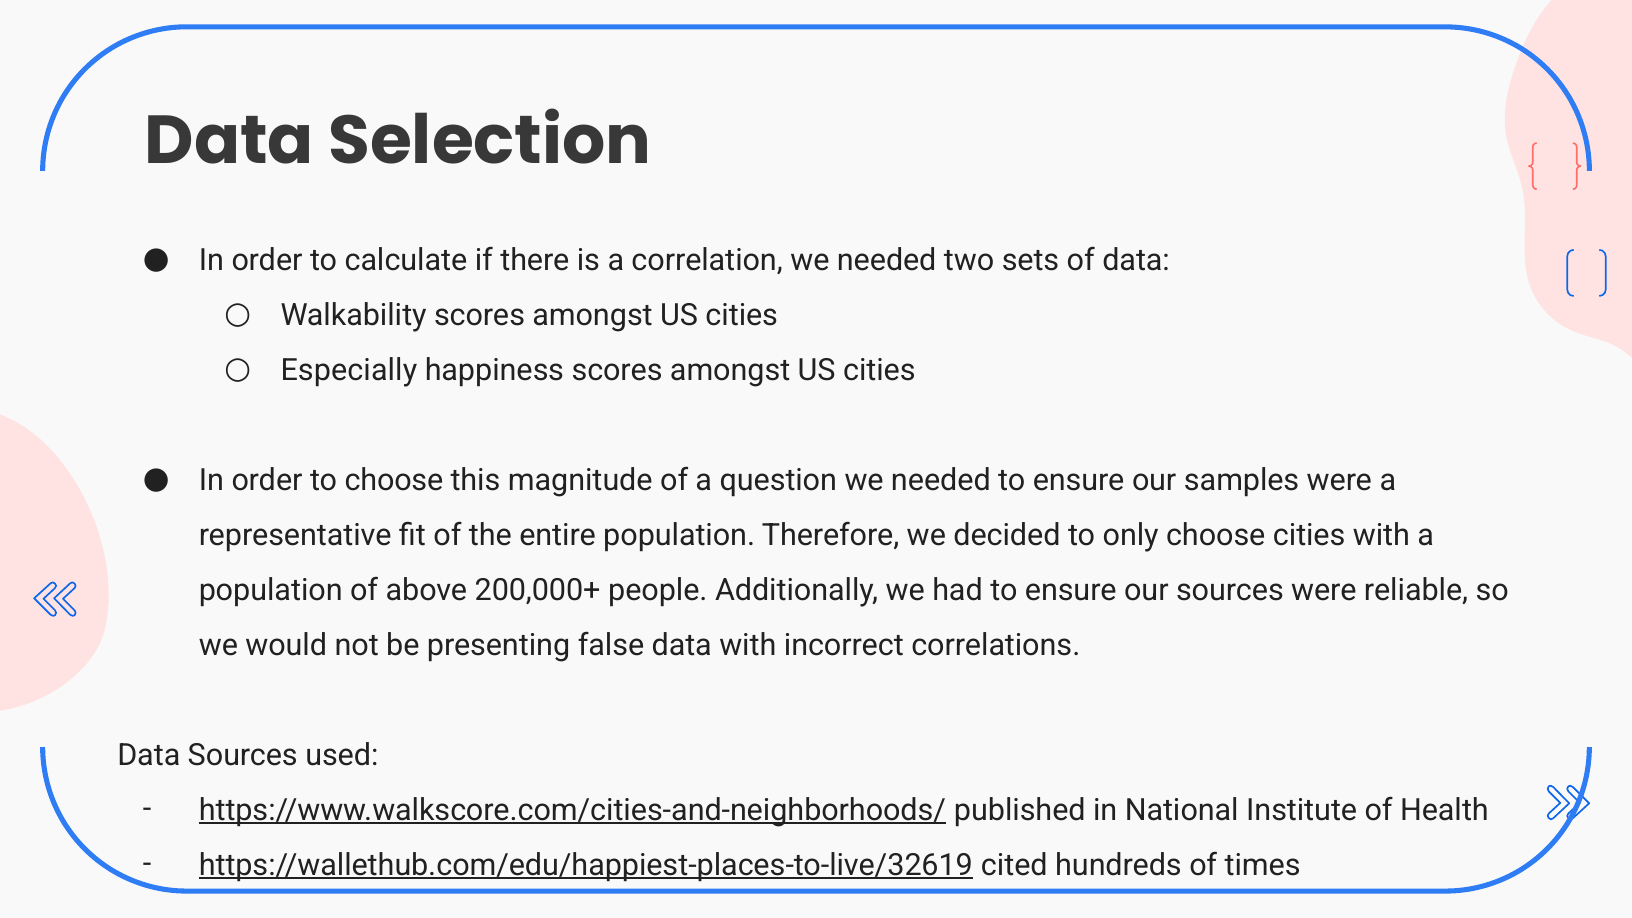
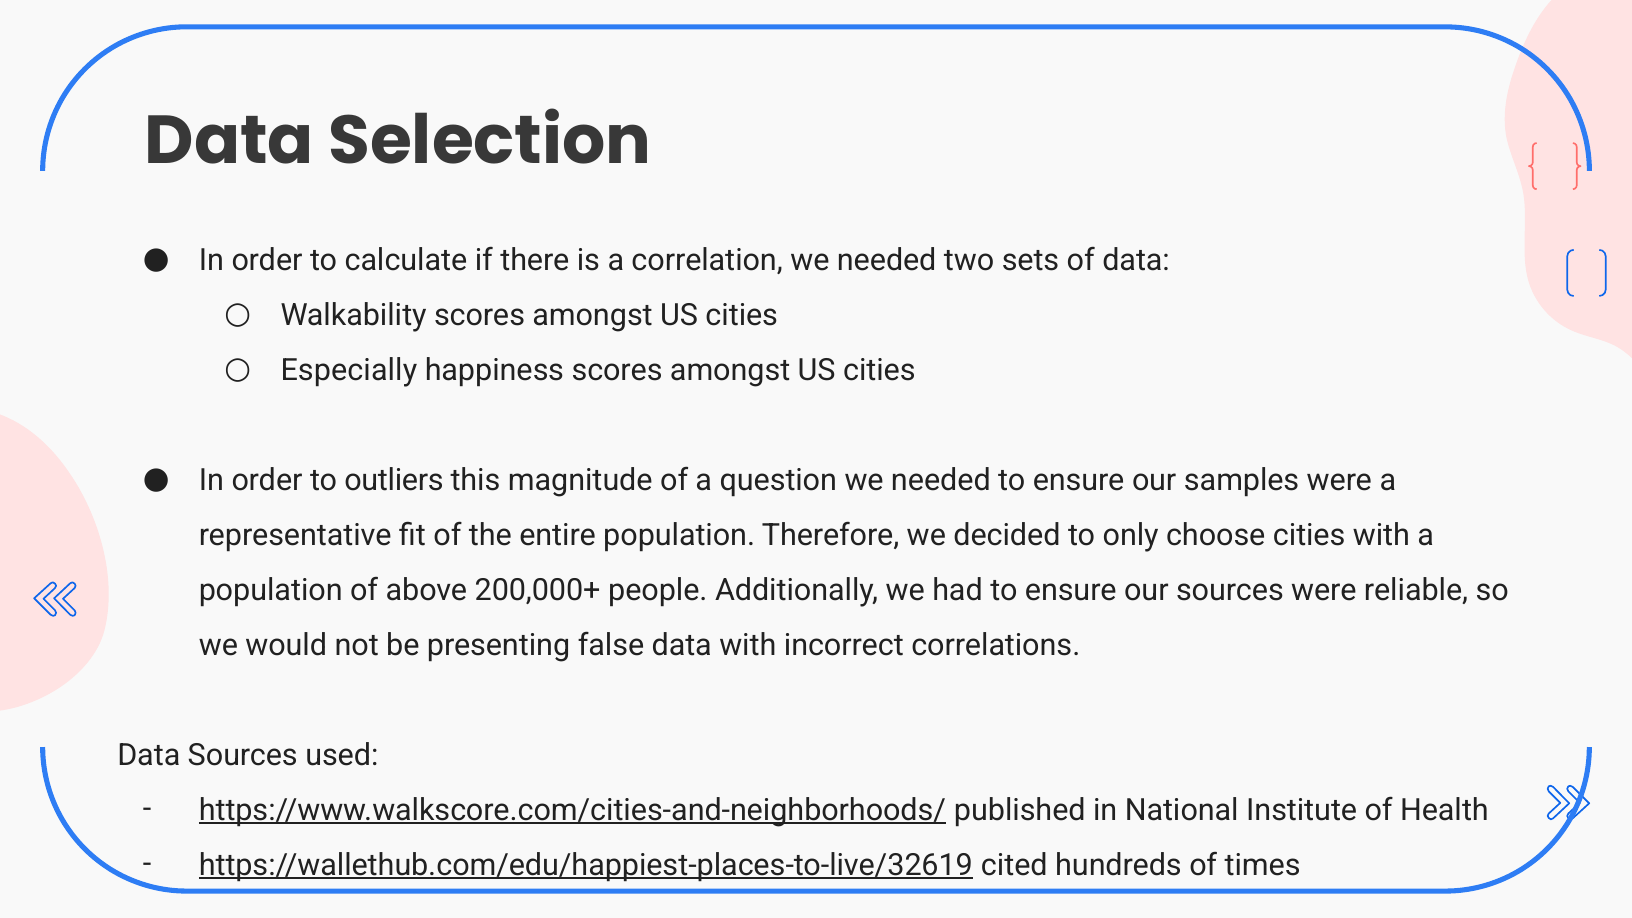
to choose: choose -> outliers
